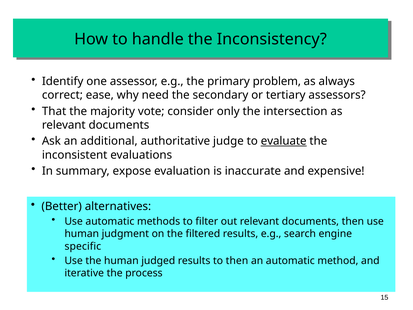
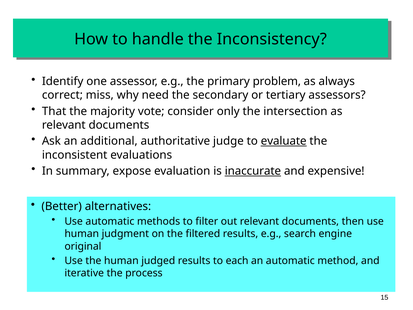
ease: ease -> miss
inaccurate underline: none -> present
specific: specific -> original
to then: then -> each
